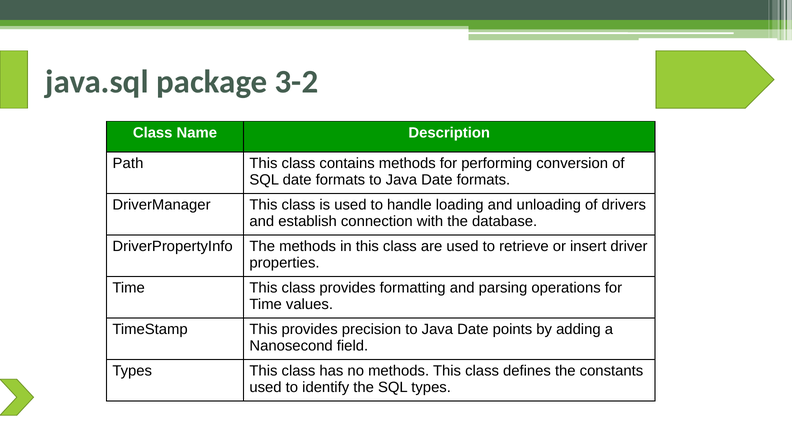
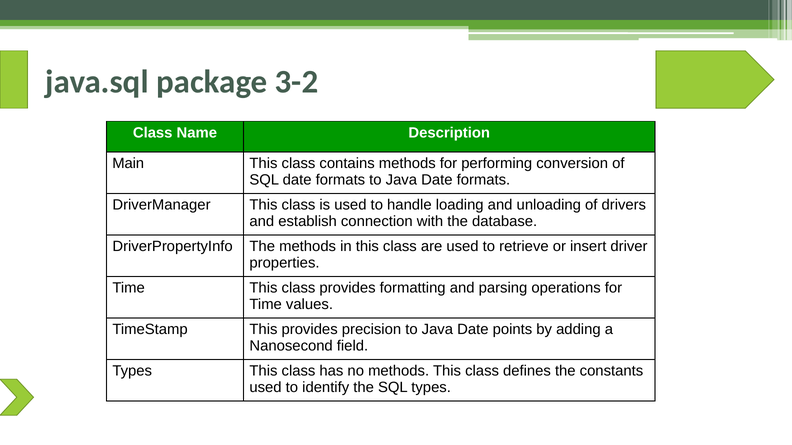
Path: Path -> Main
